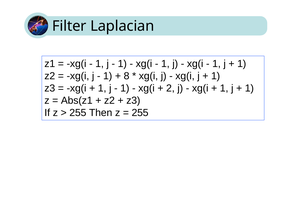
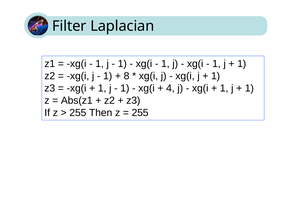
2: 2 -> 4
